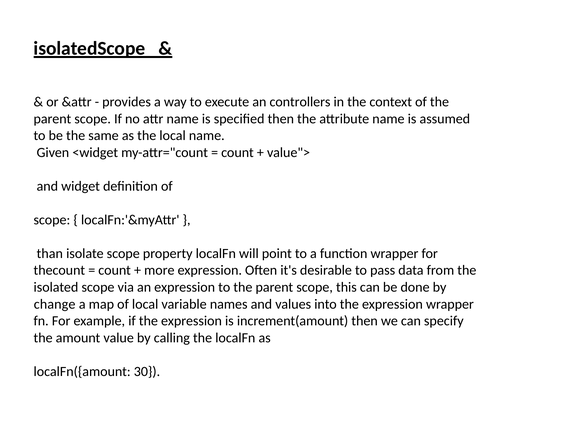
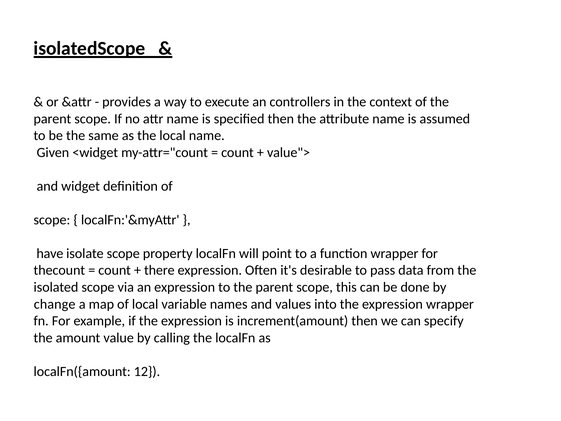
than: than -> have
more: more -> there
30: 30 -> 12
